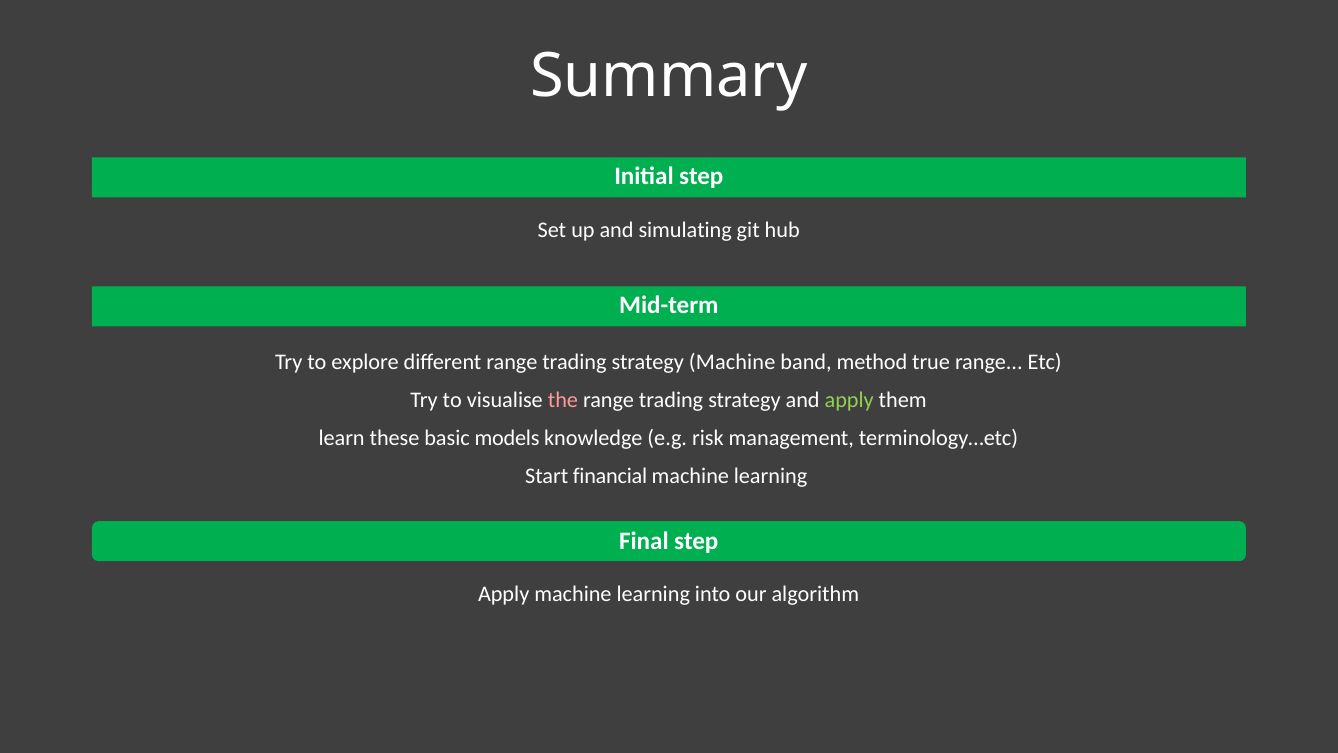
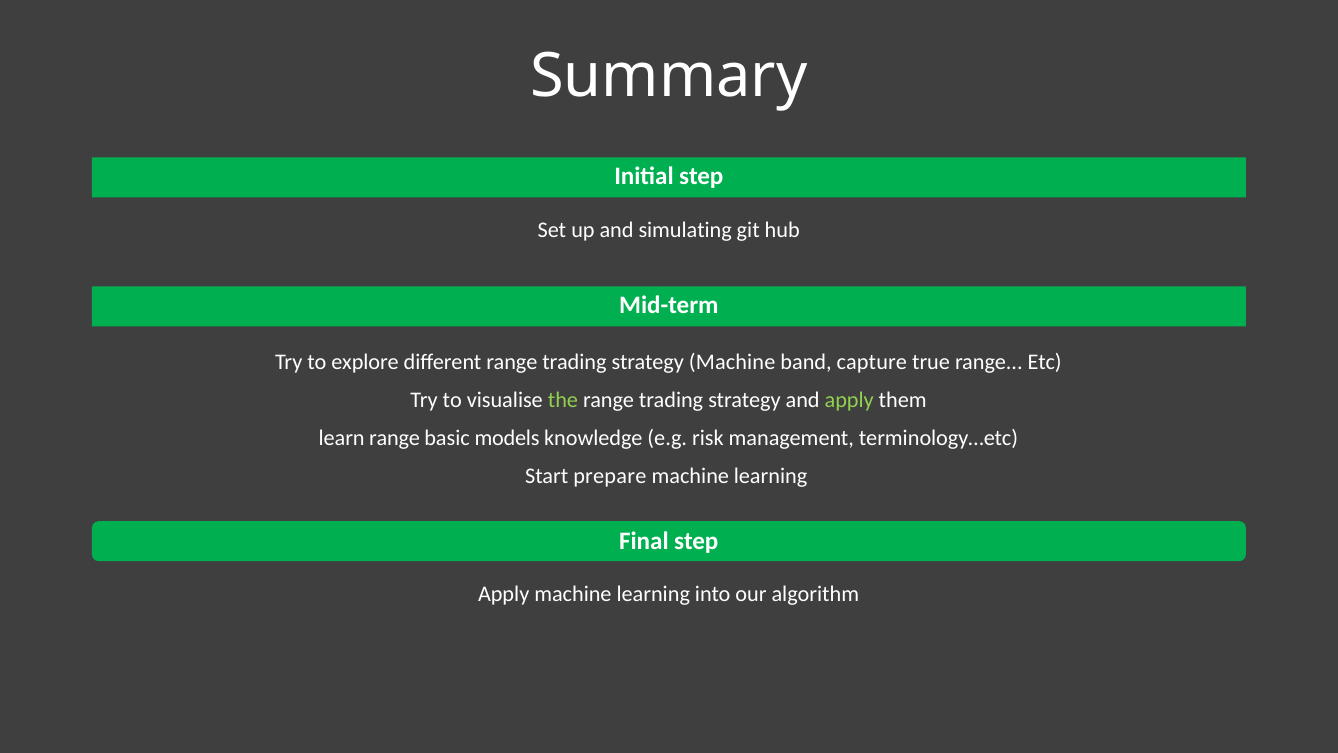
method: method -> capture
the colour: pink -> light green
learn these: these -> range
financial: financial -> prepare
